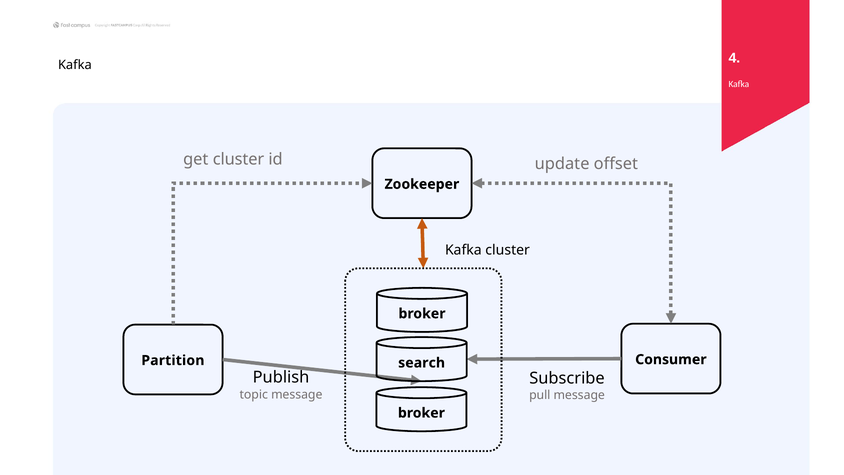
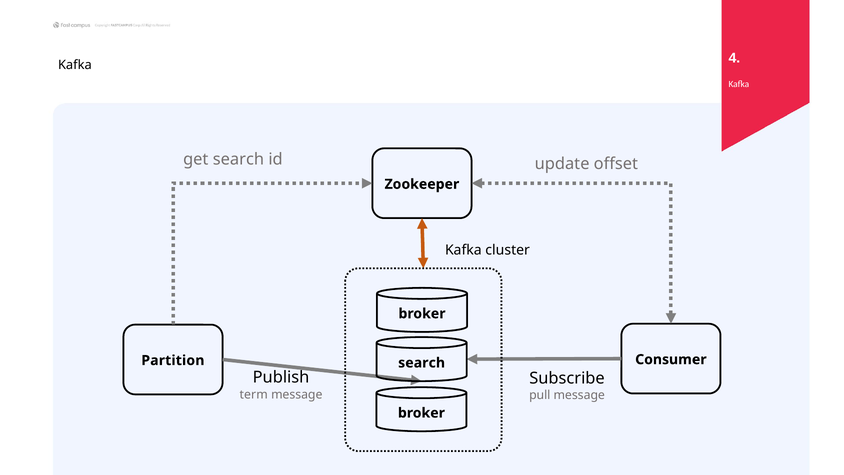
get cluster: cluster -> search
topic: topic -> term
